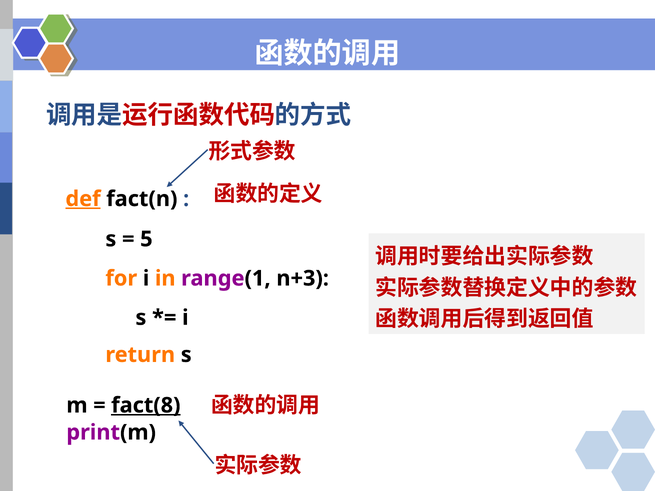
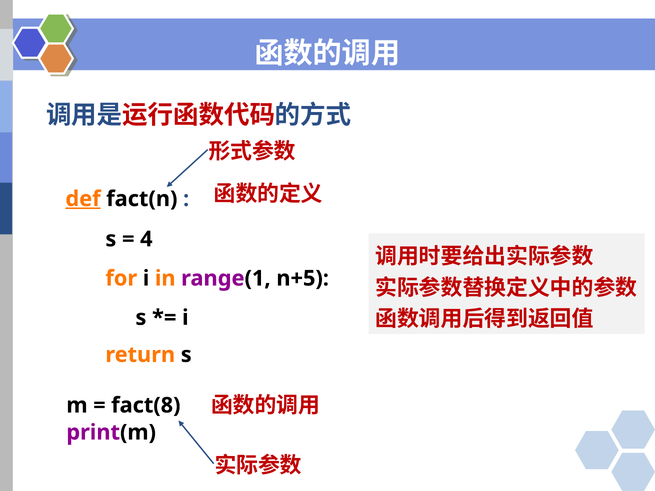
5: 5 -> 4
n+3: n+3 -> n+5
fact(8 underline: present -> none
